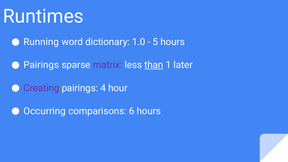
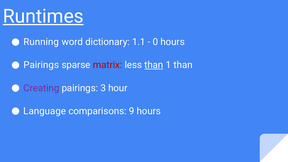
Runtimes underline: none -> present
1.0: 1.0 -> 1.1
5: 5 -> 0
matrix colour: purple -> red
1 later: later -> than
4: 4 -> 3
Occurring: Occurring -> Language
6: 6 -> 9
